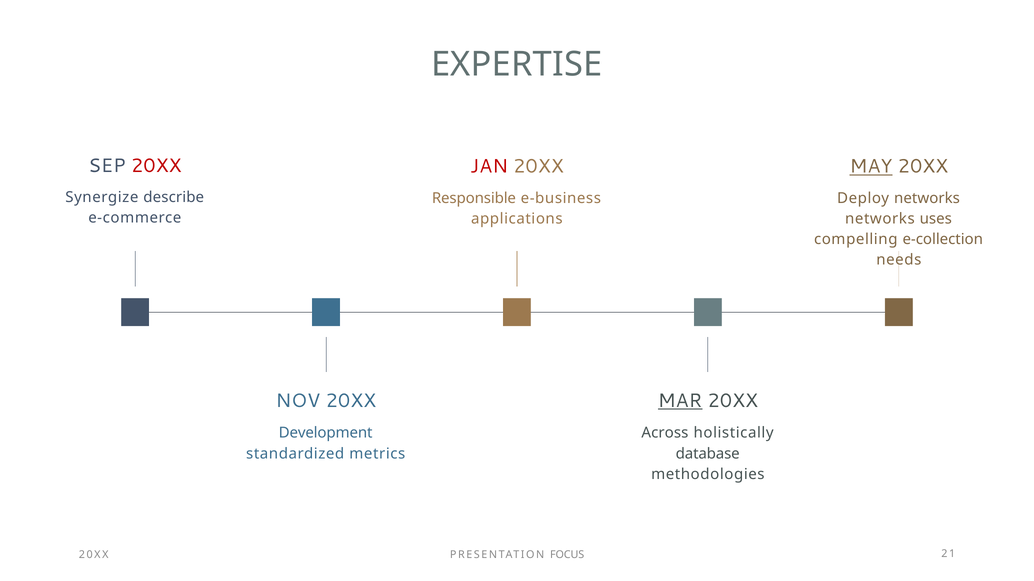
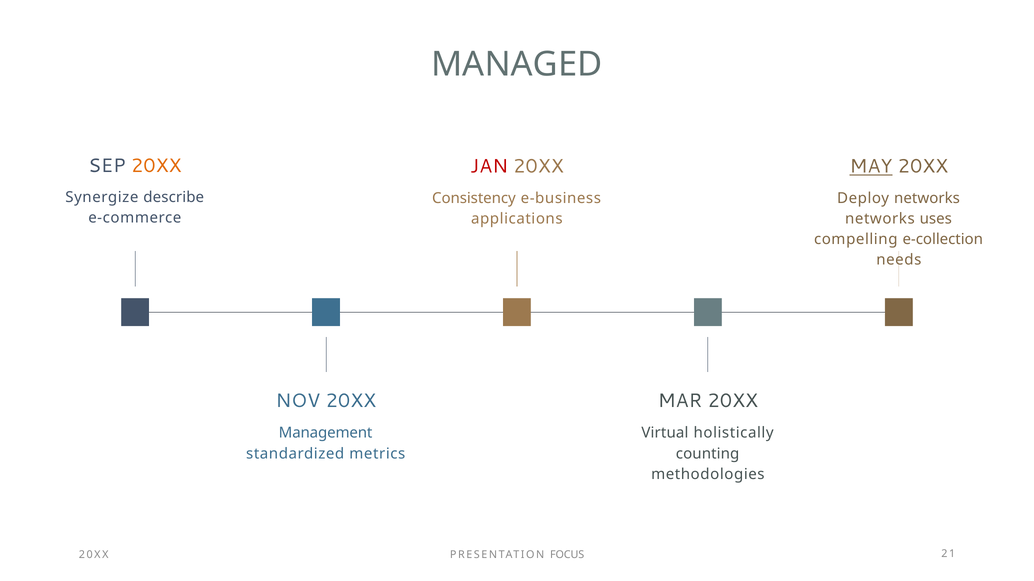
EXPERTISE: EXPERTISE -> MANAGED
20XX at (156, 166) colour: red -> orange
Responsible: Responsible -> Consistency
MAR underline: present -> none
Development: Development -> Management
Across: Across -> Virtual
database: database -> counting
